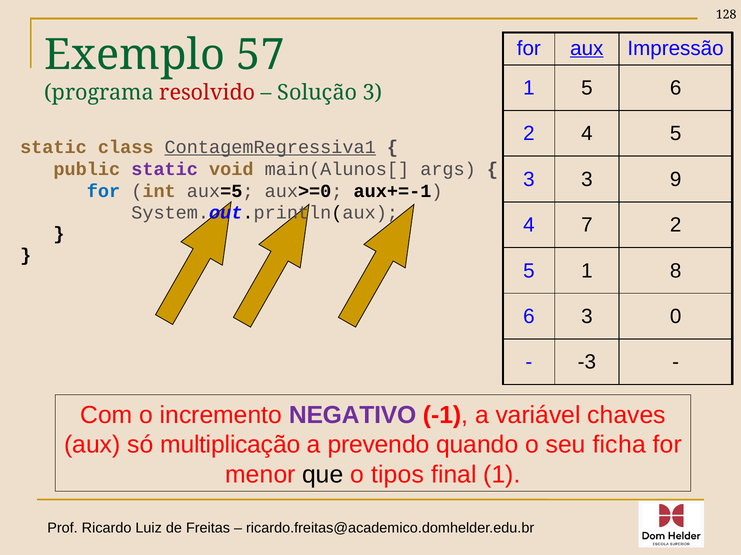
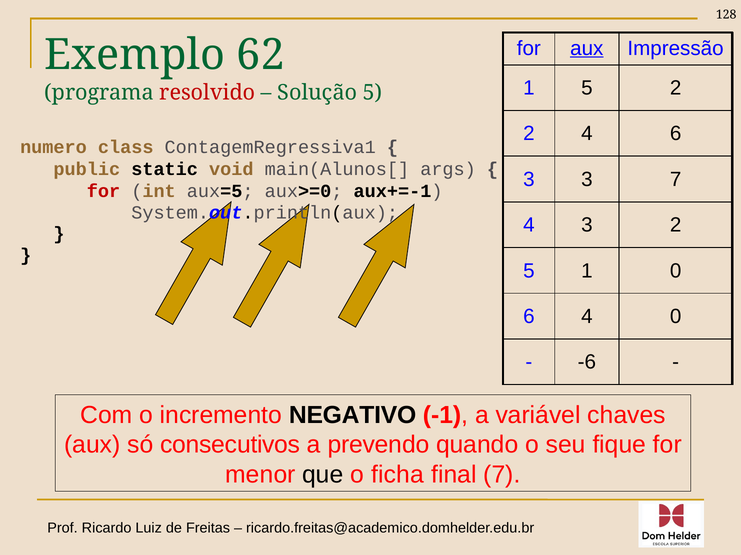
57: 57 -> 62
5 6: 6 -> 2
Solução 3: 3 -> 5
4 5: 5 -> 6
static at (53, 147): static -> numero
ContagemRegressiva1 underline: present -> none
static at (165, 170) colour: purple -> black
3 9: 9 -> 7
for at (103, 191) colour: blue -> red
4 7: 7 -> 3
1 8: 8 -> 0
6 3: 3 -> 4
-3: -3 -> -6
NEGATIVO colour: purple -> black
multiplicação: multiplicação -> consecutivos
ficha: ficha -> fique
tipos: tipos -> ficha
final 1: 1 -> 7
